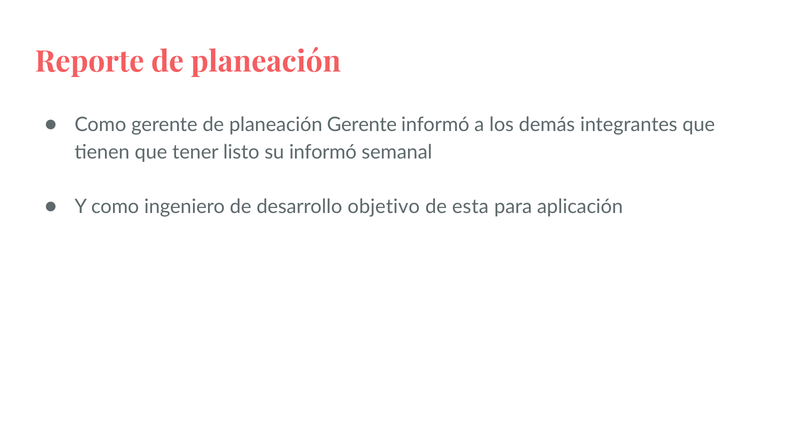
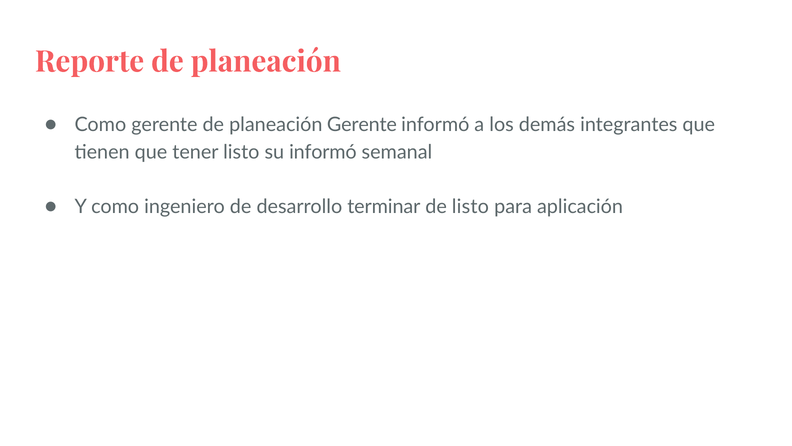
objetivo: objetivo -> terminar
de esta: esta -> listo
